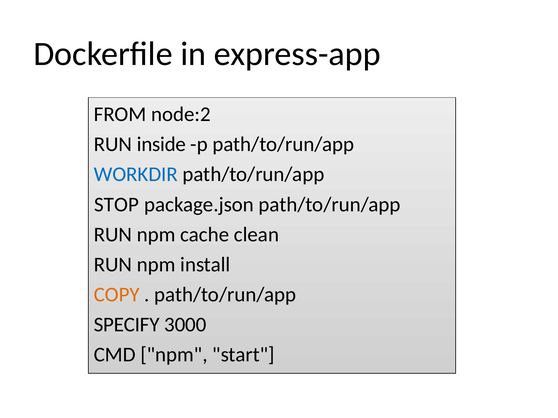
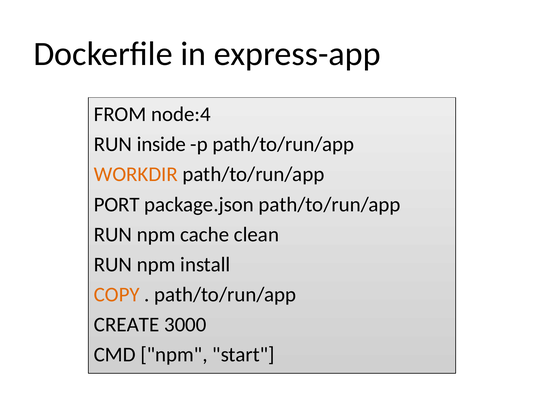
node:2: node:2 -> node:4
WORKDIR colour: blue -> orange
STOP: STOP -> PORT
SPECIFY: SPECIFY -> CREATE
